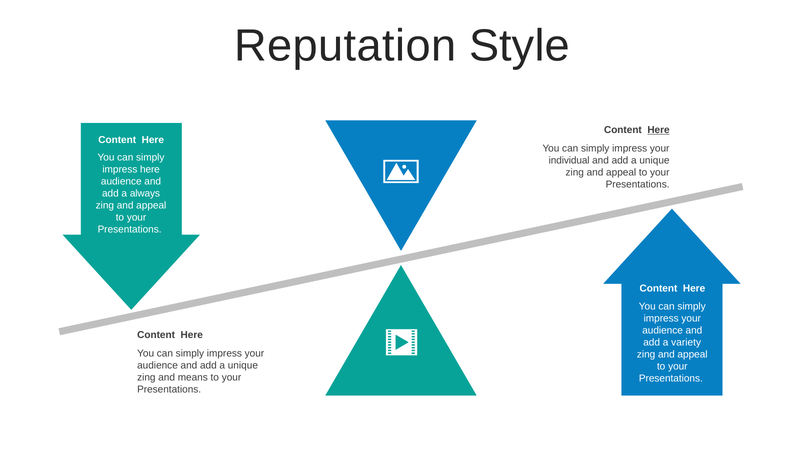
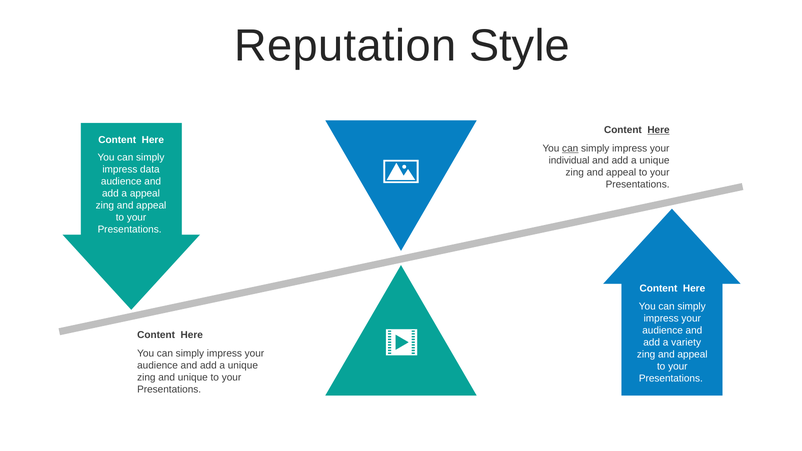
can at (570, 148) underline: none -> present
impress here: here -> data
a always: always -> appeal
and means: means -> unique
